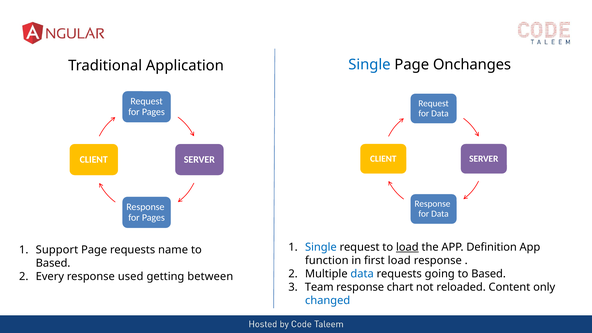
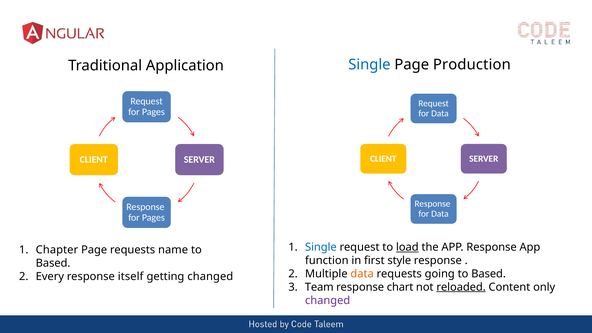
Onchanges: Onchanges -> Production
APP Definition: Definition -> Response
Support: Support -> Chapter
first load: load -> style
data at (362, 274) colour: blue -> orange
used: used -> itself
getting between: between -> changed
reloaded underline: none -> present
changed at (328, 300) colour: blue -> purple
